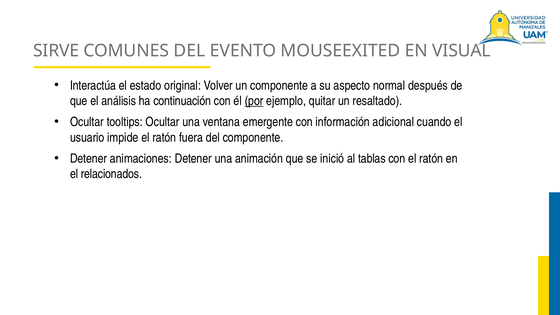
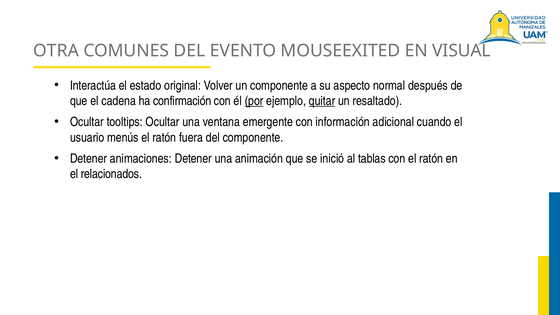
SIRVE: SIRVE -> OTRA
análisis: análisis -> cadena
continuación: continuación -> confirmación
quitar underline: none -> present
impide: impide -> menús
